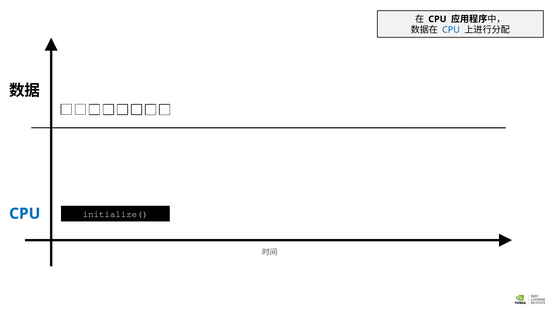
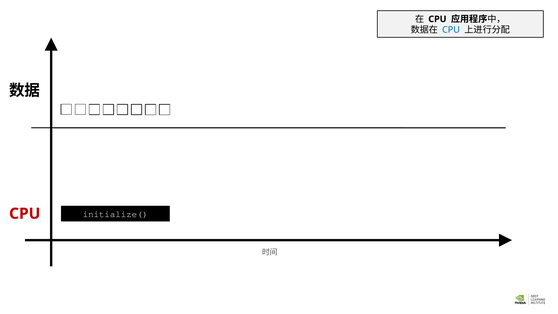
CPU at (25, 214) colour: blue -> red
